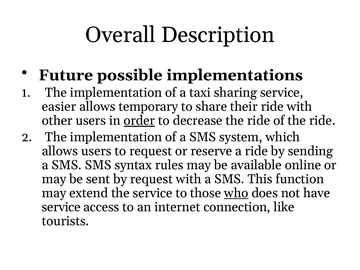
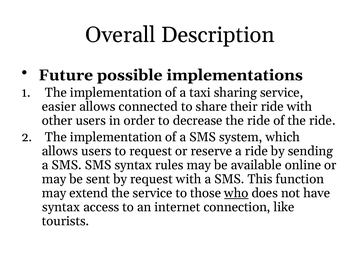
temporary: temporary -> connected
order underline: present -> none
service at (61, 207): service -> syntax
